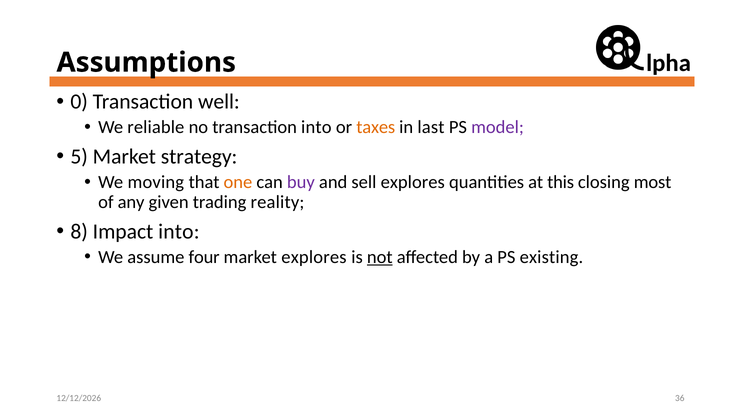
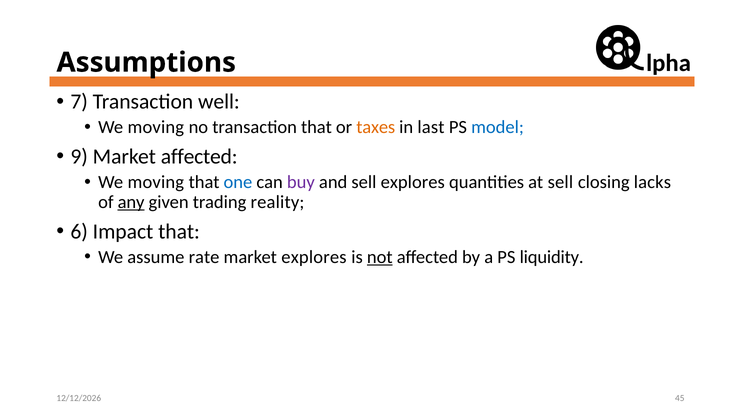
0: 0 -> 7
reliable at (156, 127): reliable -> moving
transaction into: into -> that
model colour: purple -> blue
5: 5 -> 9
Market strategy: strategy -> affected
one colour: orange -> blue
at this: this -> sell
most: most -> lacks
any underline: none -> present
8: 8 -> 6
Impact into: into -> that
four: four -> rate
existing: existing -> liquidity
36: 36 -> 45
